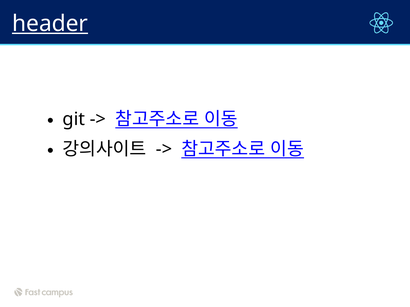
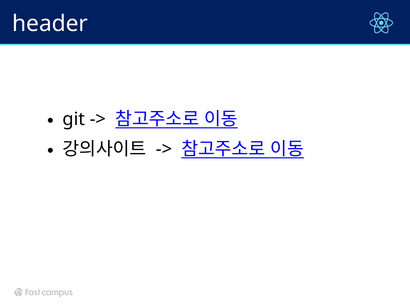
header underline: present -> none
